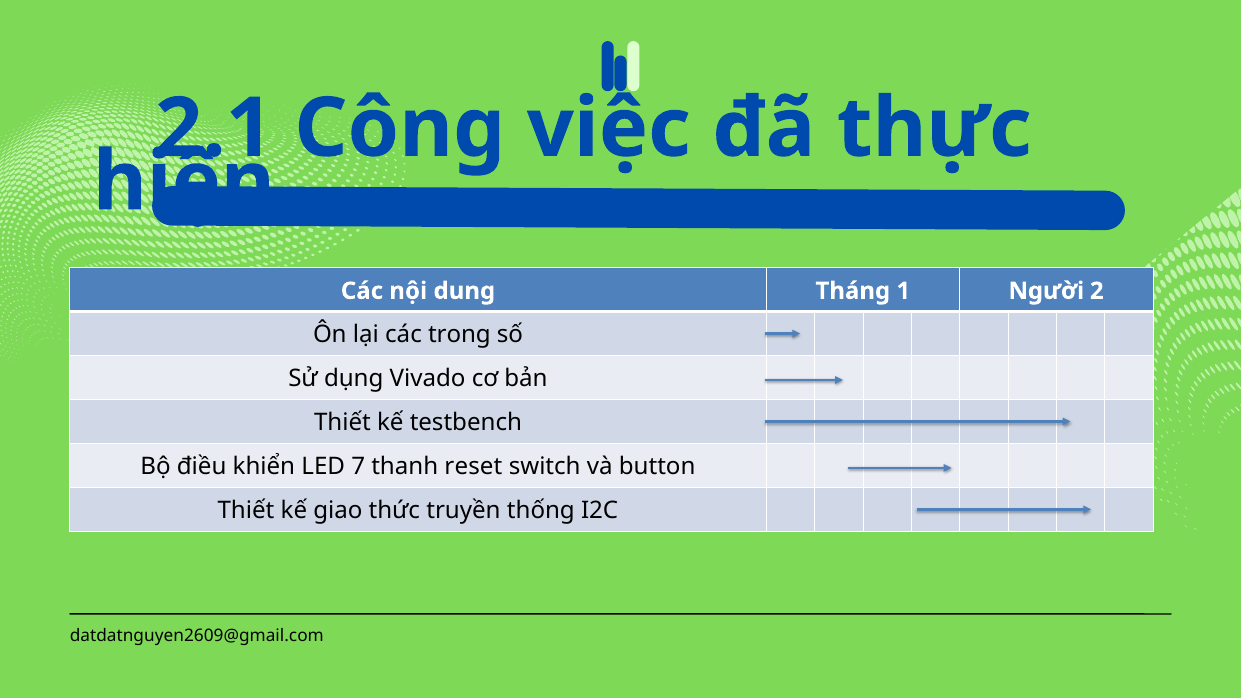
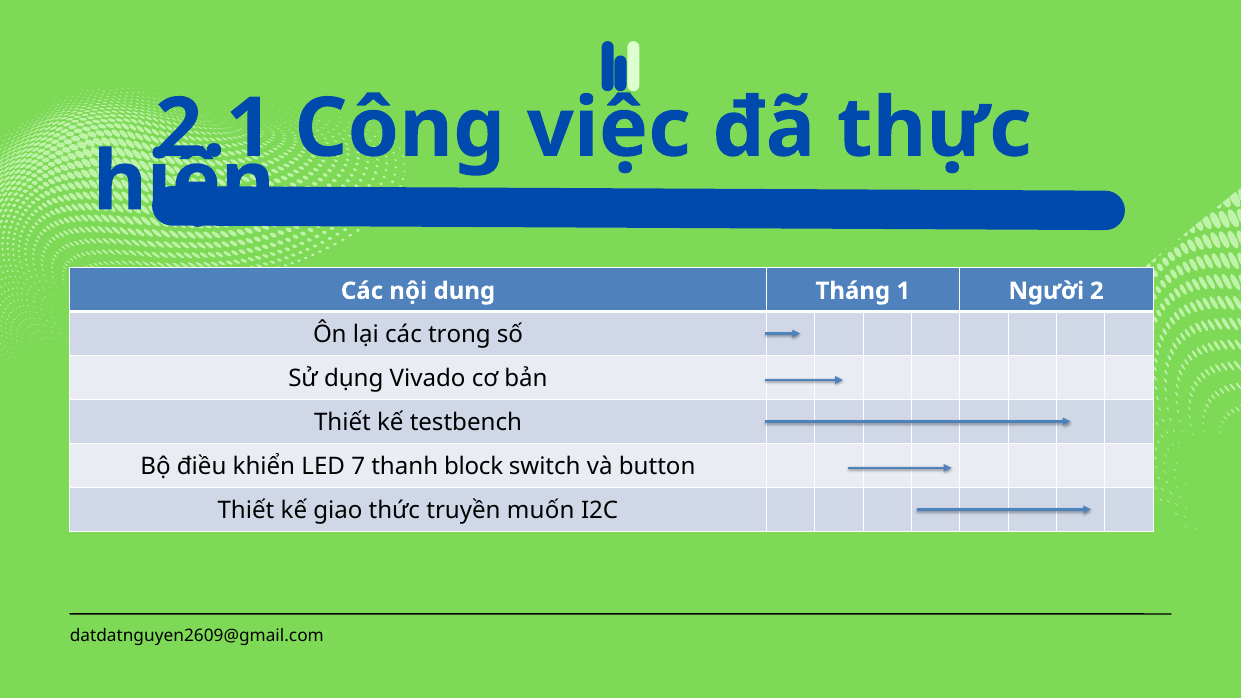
reset: reset -> block
thống: thống -> muốn
